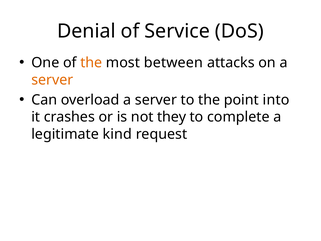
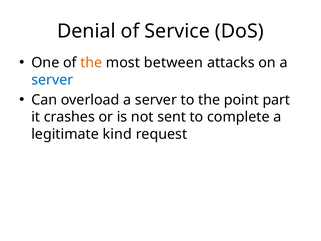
server at (52, 80) colour: orange -> blue
into: into -> part
they: they -> sent
